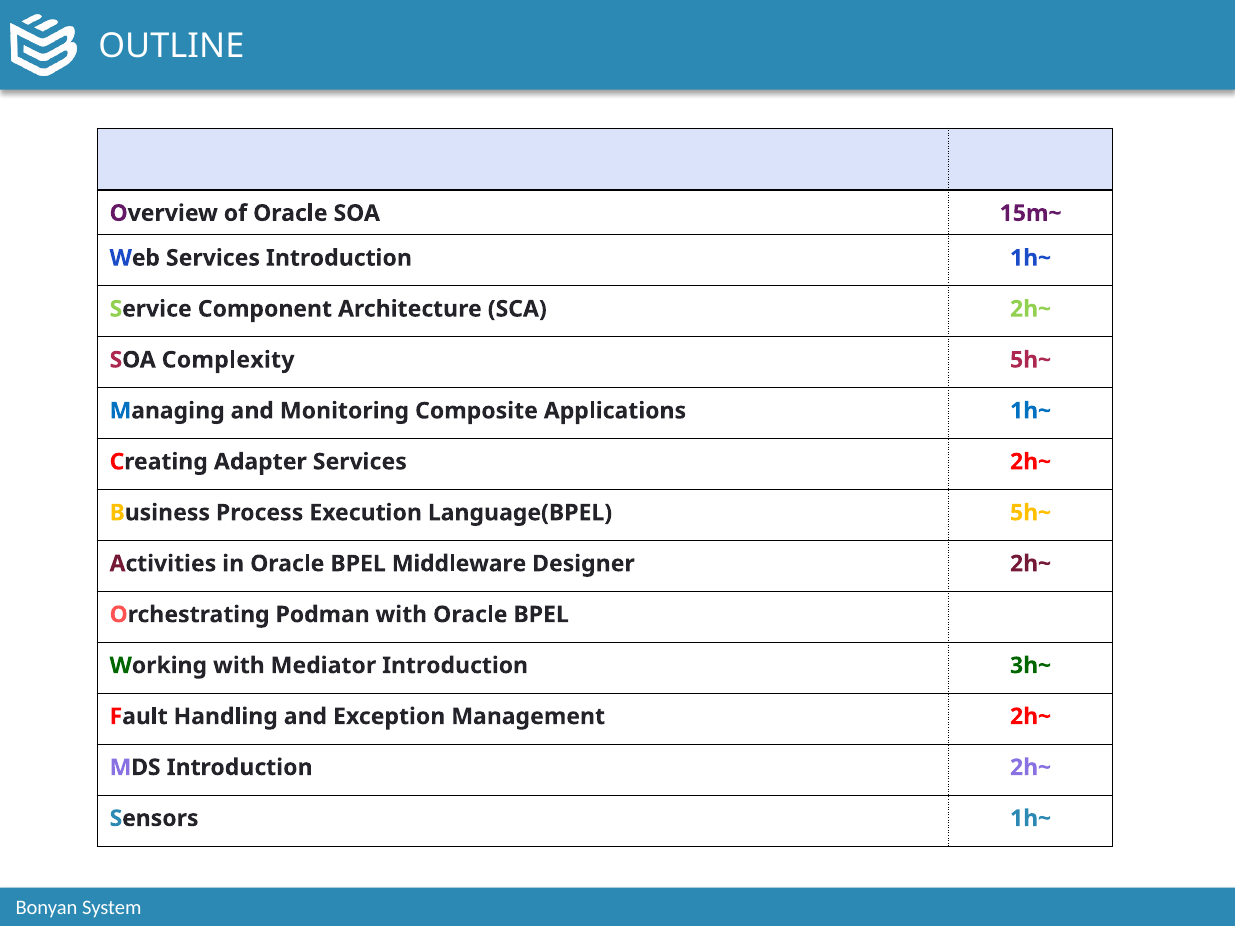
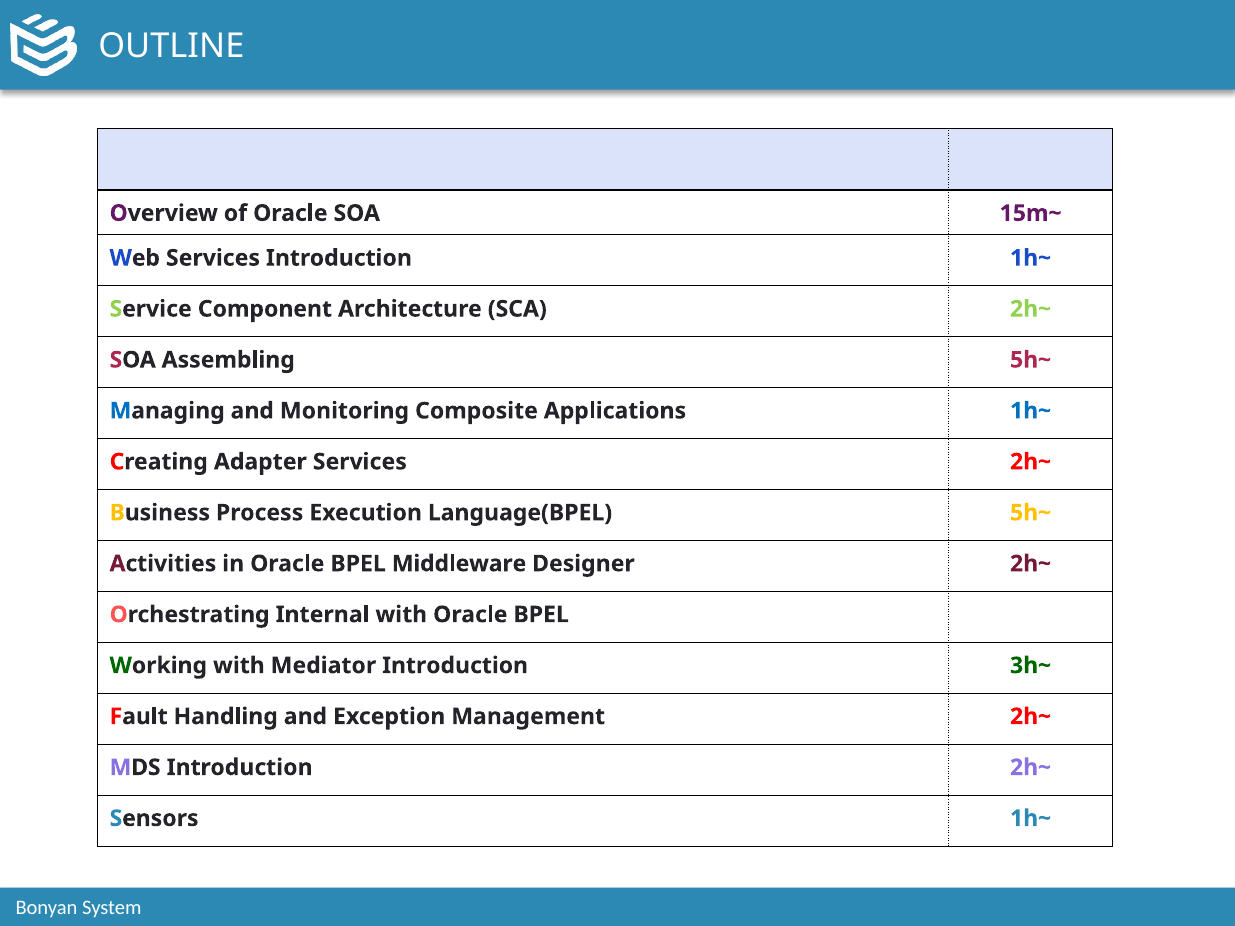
Complexity: Complexity -> Assembling
Podman: Podman -> Internal
